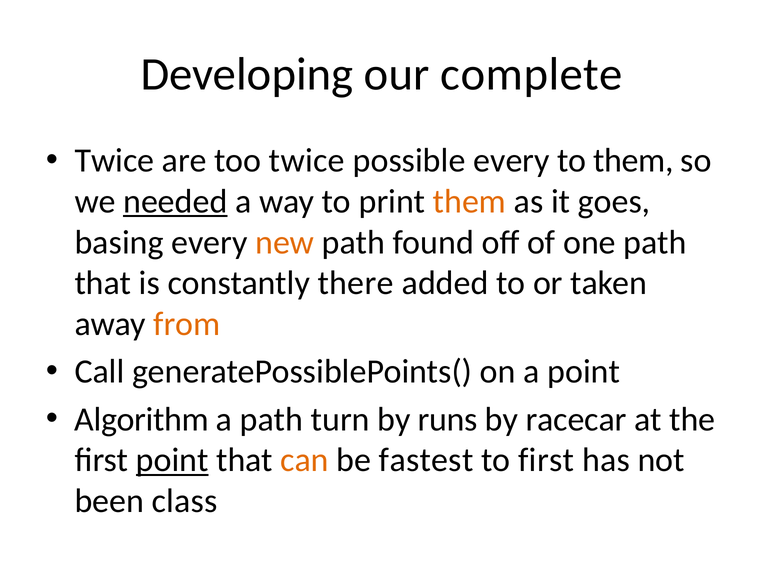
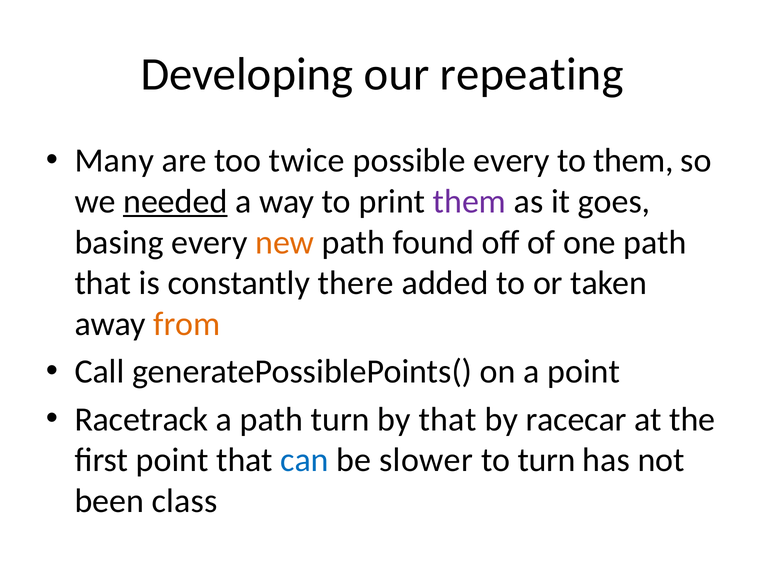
complete: complete -> repeating
Twice at (114, 161): Twice -> Many
them at (469, 201) colour: orange -> purple
Algorithm: Algorithm -> Racetrack
by runs: runs -> that
point at (172, 460) underline: present -> none
can colour: orange -> blue
fastest: fastest -> slower
to first: first -> turn
